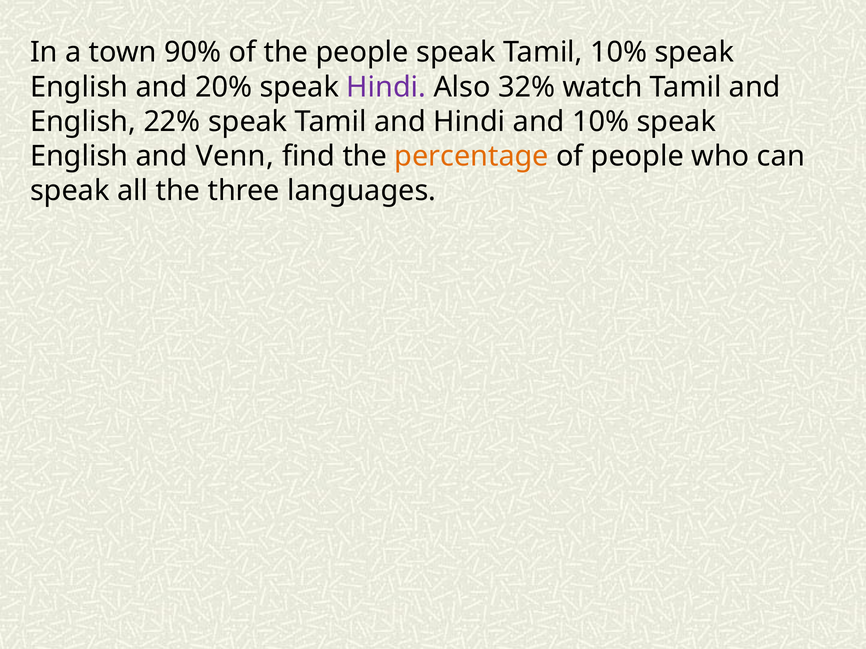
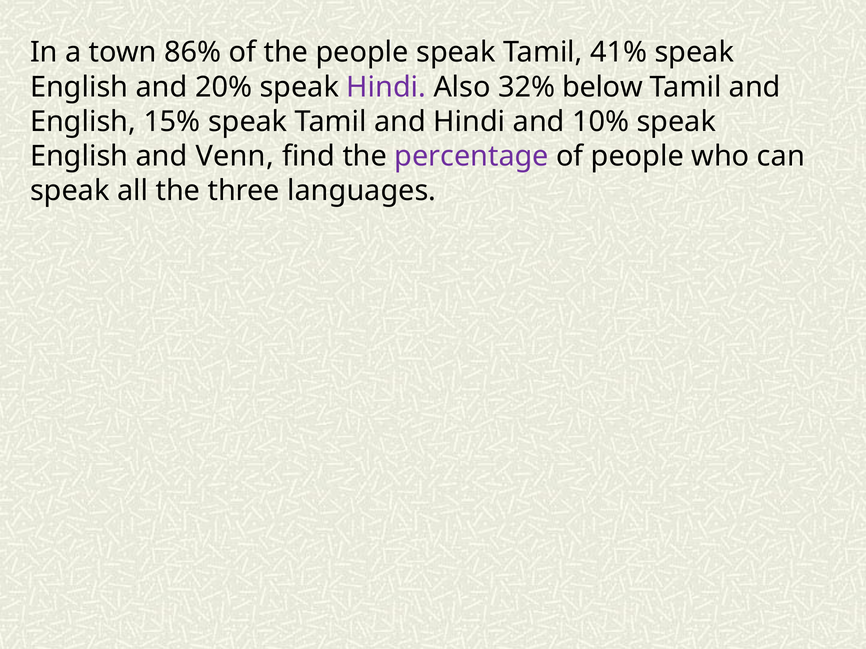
90%: 90% -> 86%
Tamil 10%: 10% -> 41%
watch: watch -> below
22%: 22% -> 15%
percentage colour: orange -> purple
